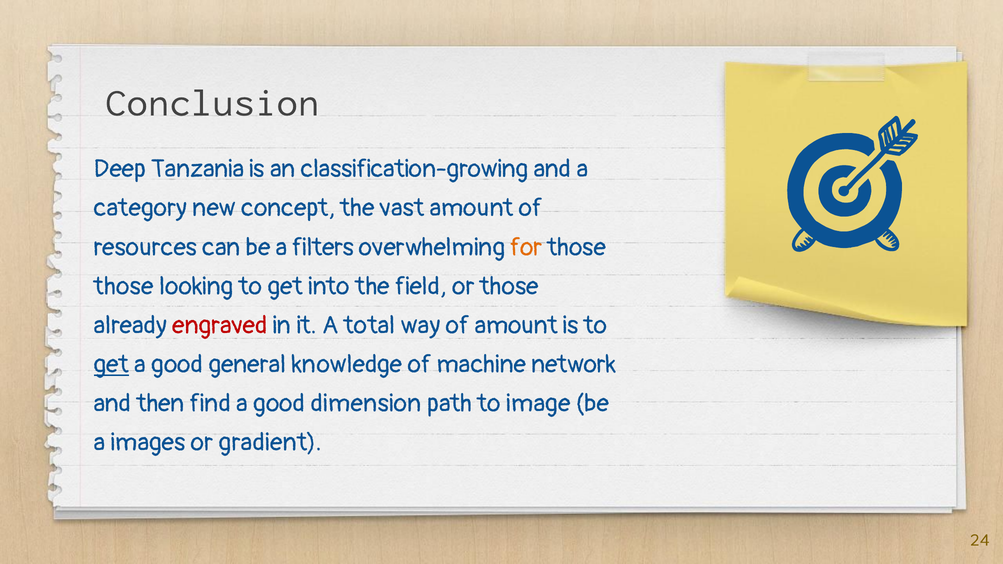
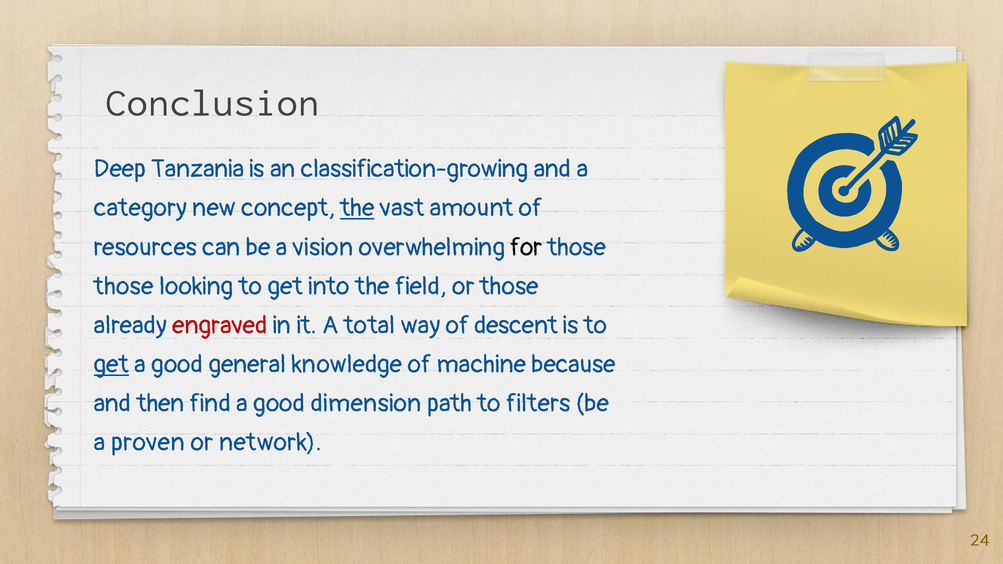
the at (357, 208) underline: none -> present
filters: filters -> vision
for colour: orange -> black
of amount: amount -> descent
network: network -> because
image: image -> filters
images: images -> proven
gradient: gradient -> network
